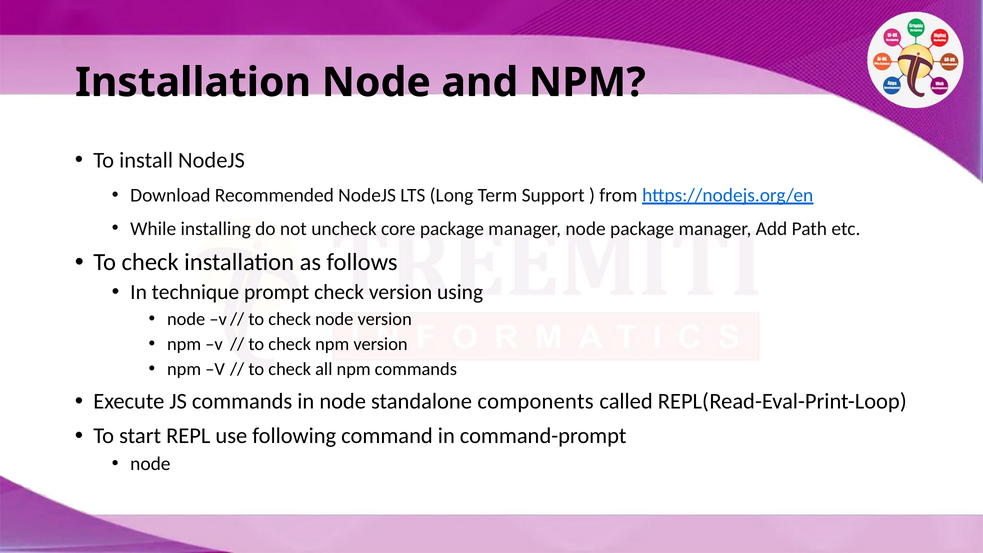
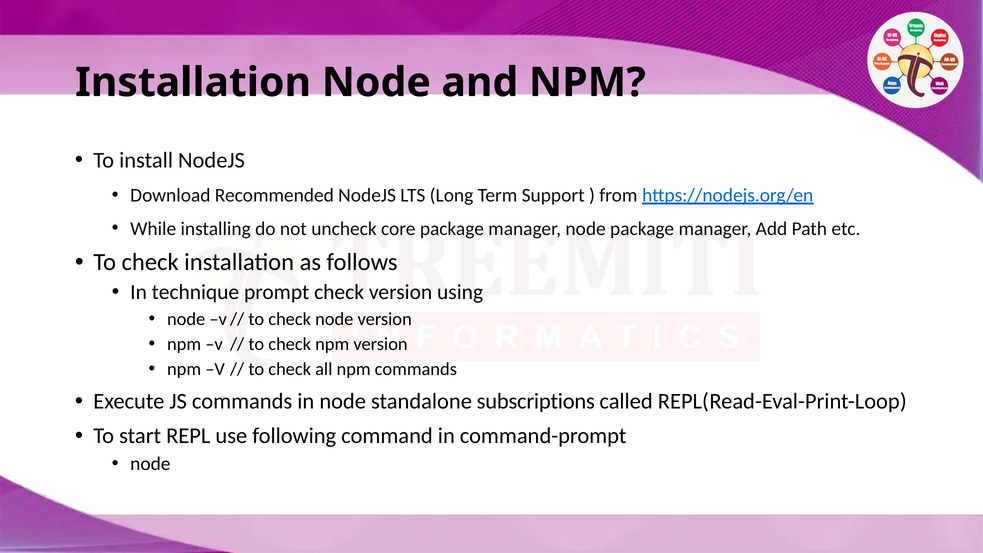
components: components -> subscriptions
